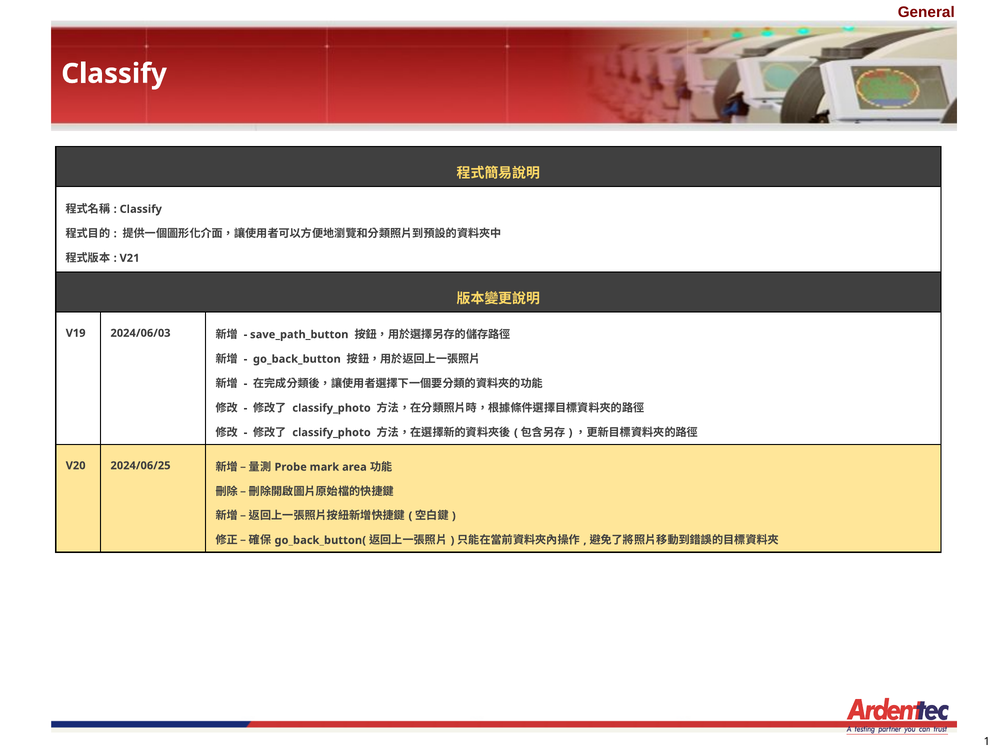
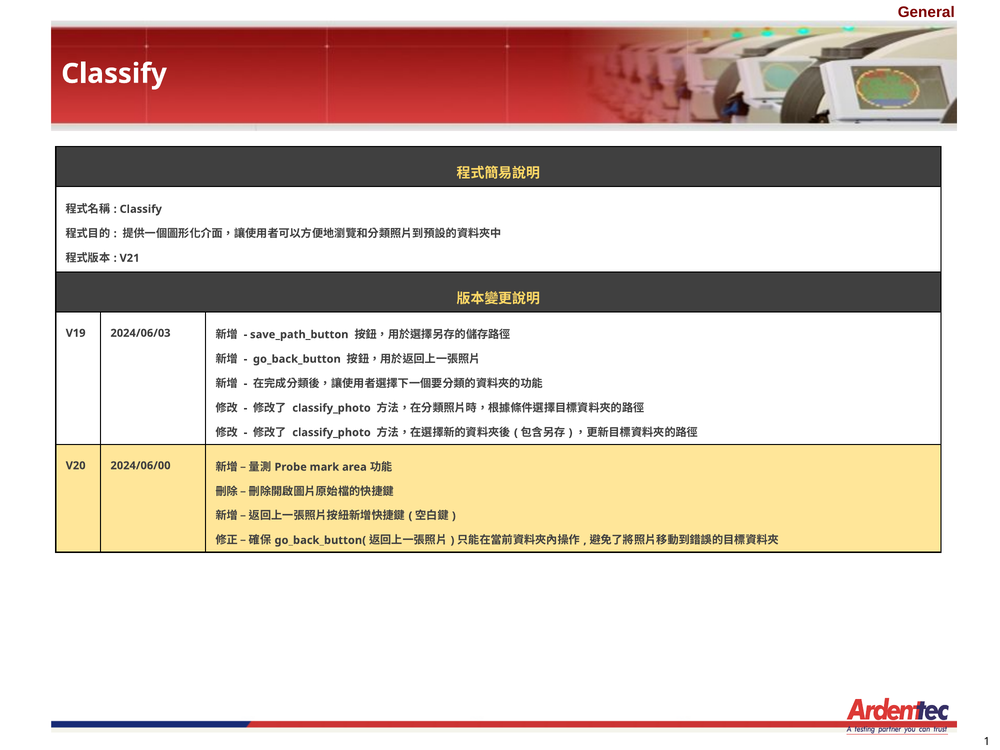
2024/06/25: 2024/06/25 -> 2024/06/00
